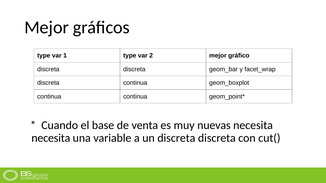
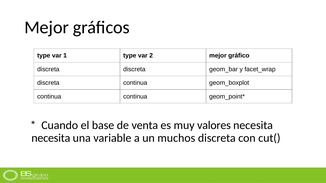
nuevas: nuevas -> valores
un discreta: discreta -> muchos
